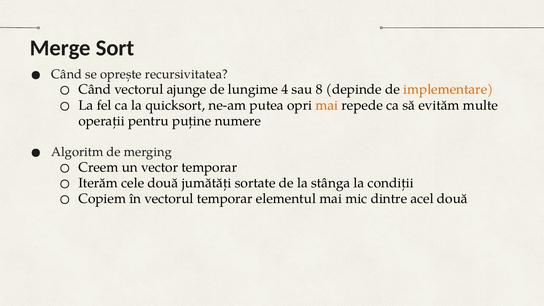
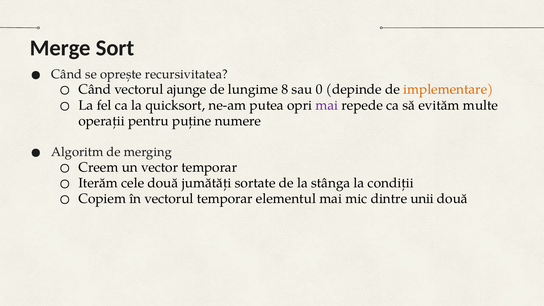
4: 4 -> 8
8: 8 -> 0
mai at (327, 105) colour: orange -> purple
acel: acel -> unii
